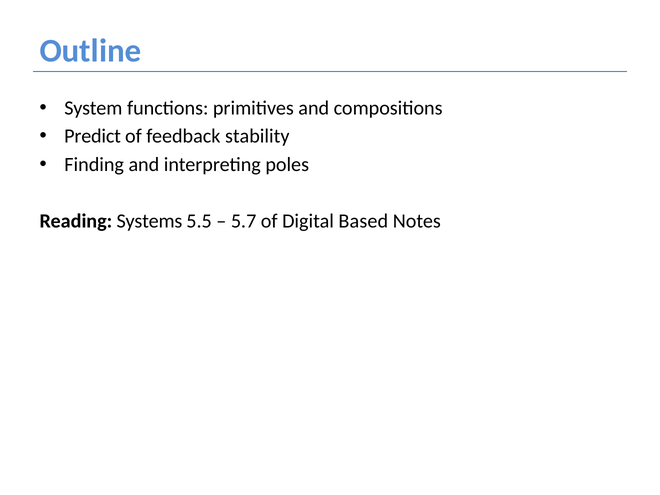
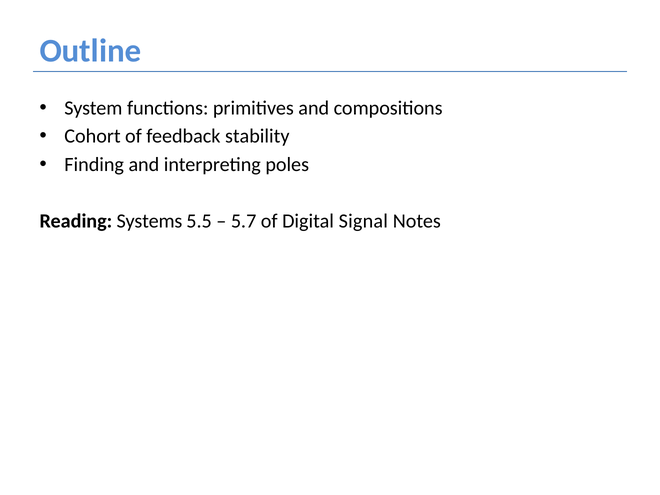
Predict: Predict -> Cohort
Based: Based -> Signal
